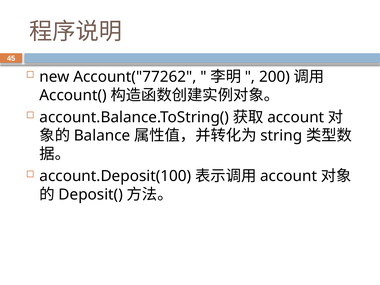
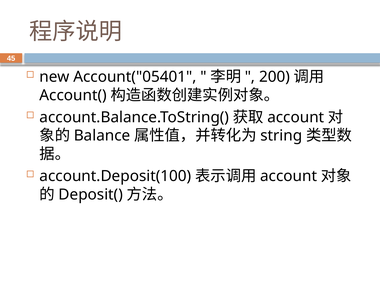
Account("77262: Account("77262 -> Account("05401
